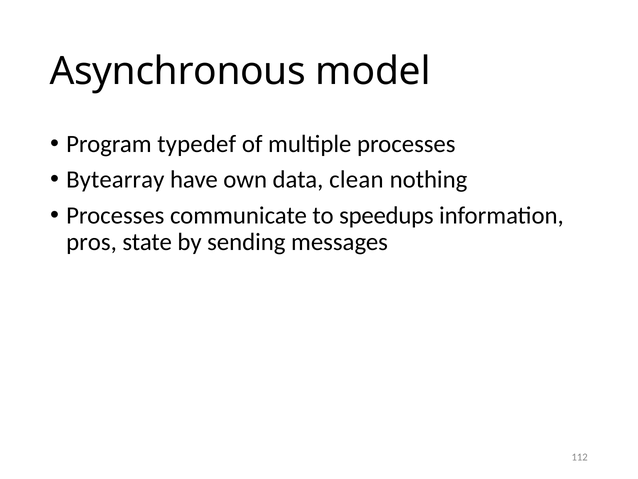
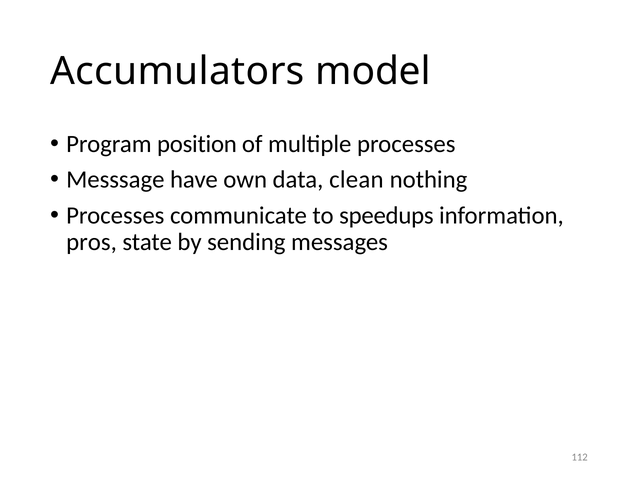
Asynchronous: Asynchronous -> Accumulators
typedef: typedef -> position
Bytearray: Bytearray -> Messsage
